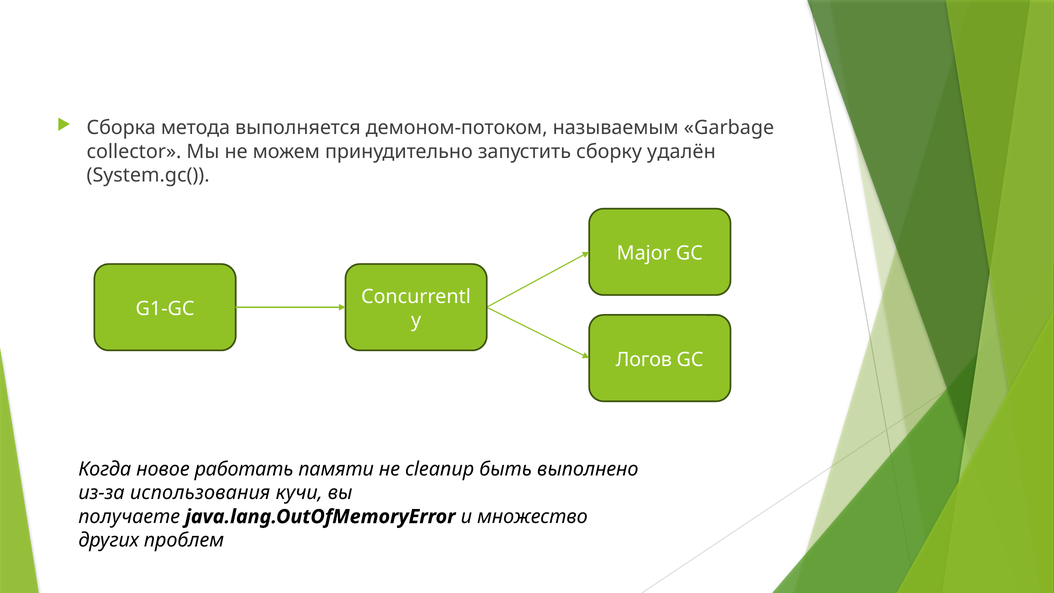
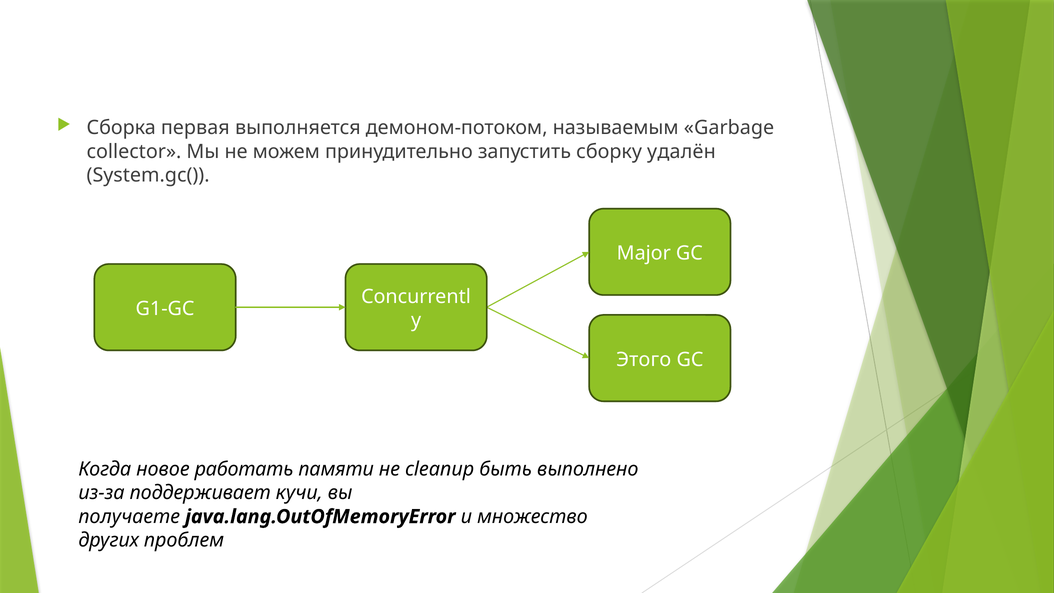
метода: метода -> первая
Логов: Логов -> Этого
использования: использования -> поддерживает
